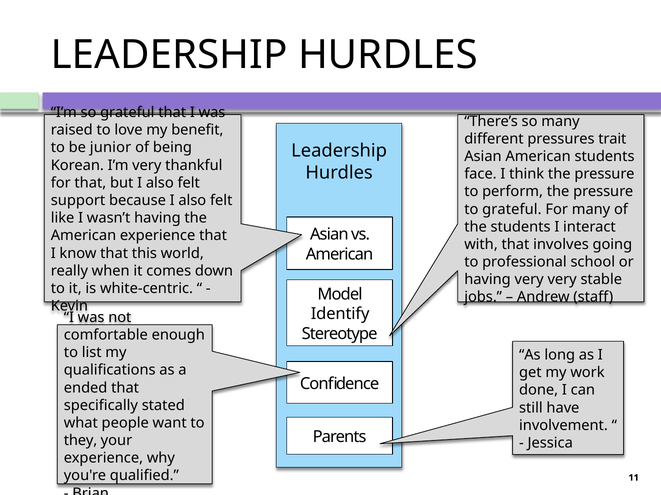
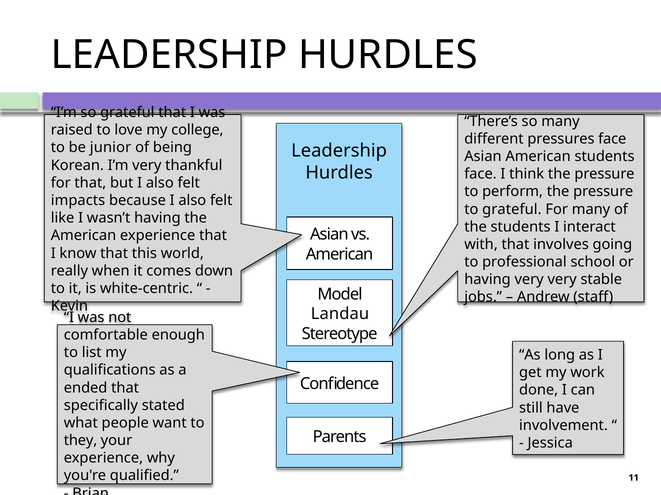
benefit: benefit -> college
pressures trait: trait -> face
support: support -> impacts
Identify: Identify -> Landau
